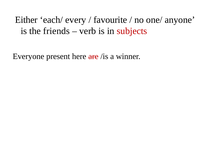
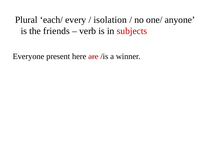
Either: Either -> Plural
favourite: favourite -> isolation
